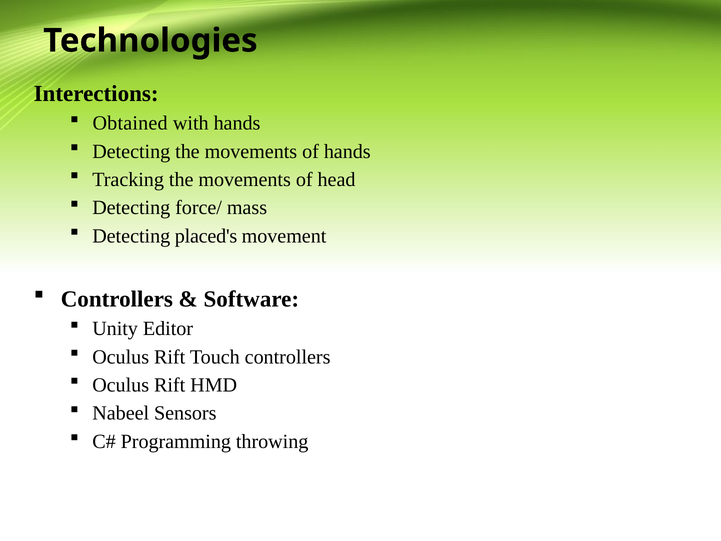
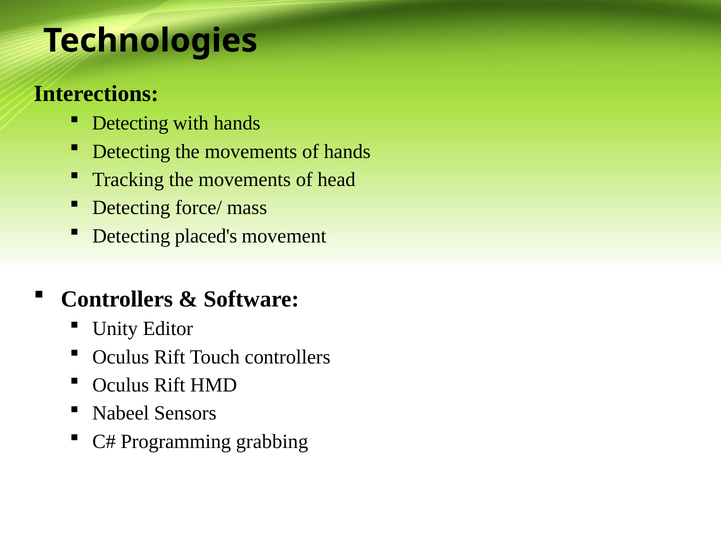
Obtained at (130, 123): Obtained -> Detecting
throwing: throwing -> grabbing
